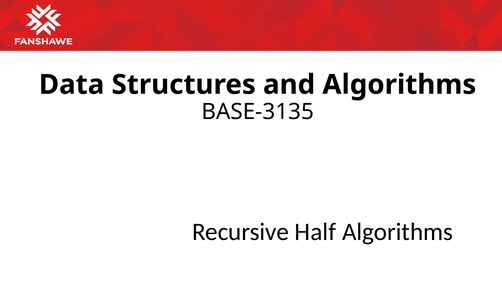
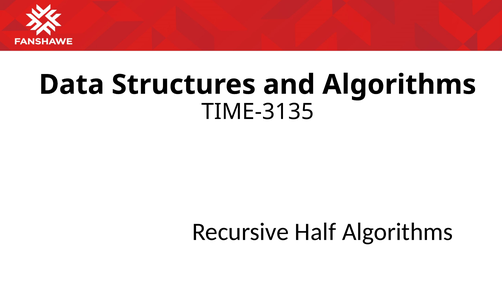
BASE-3135: BASE-3135 -> TIME-3135
